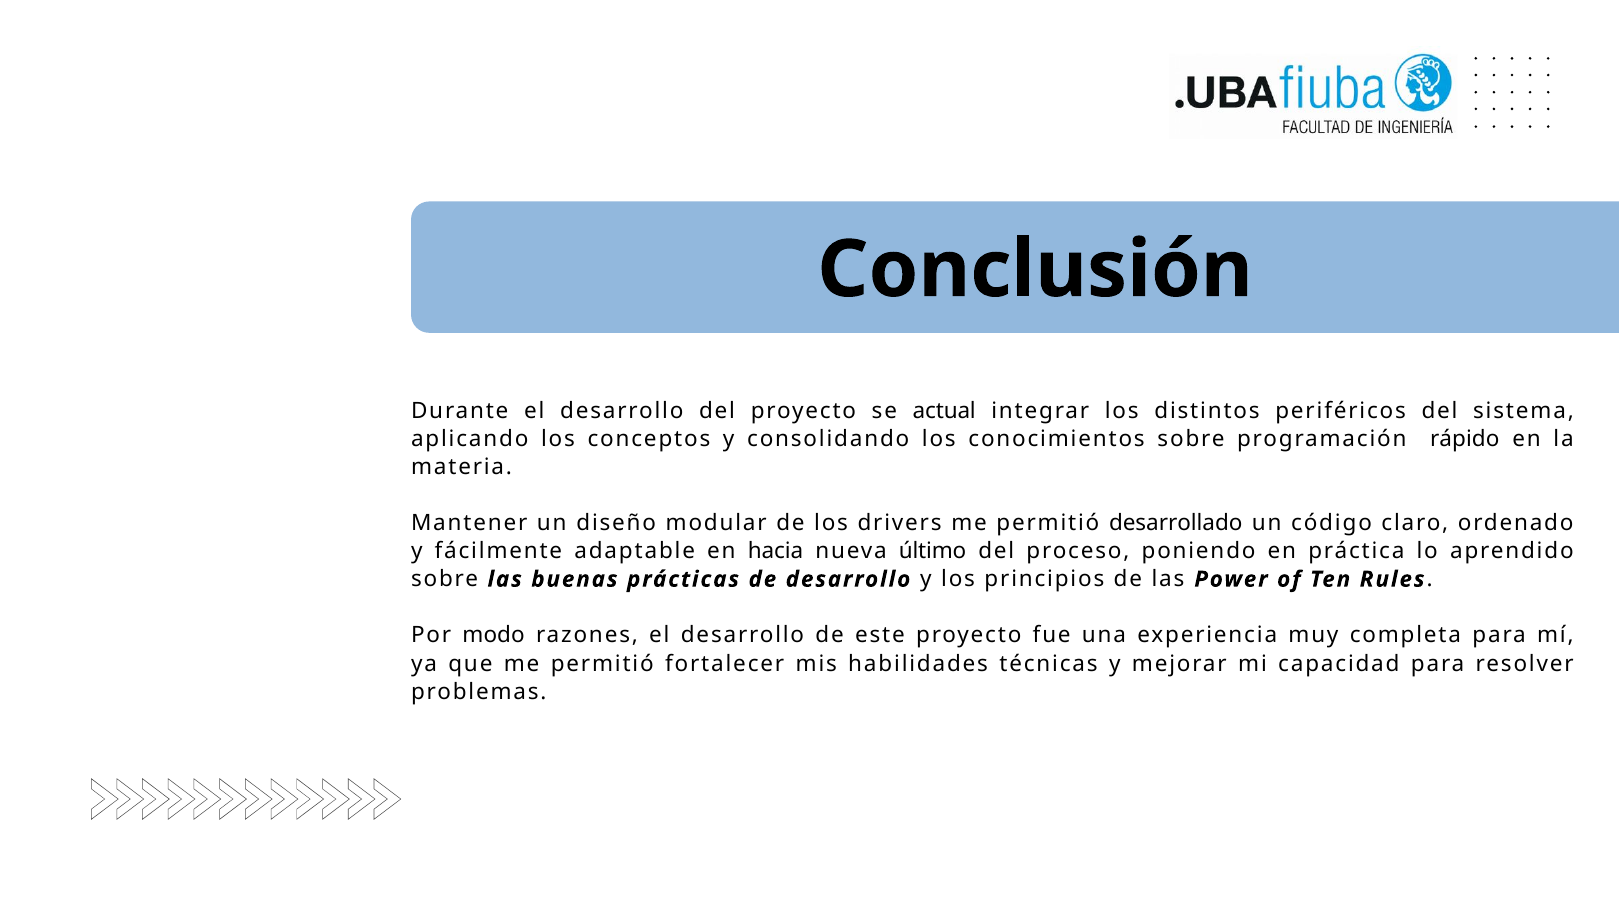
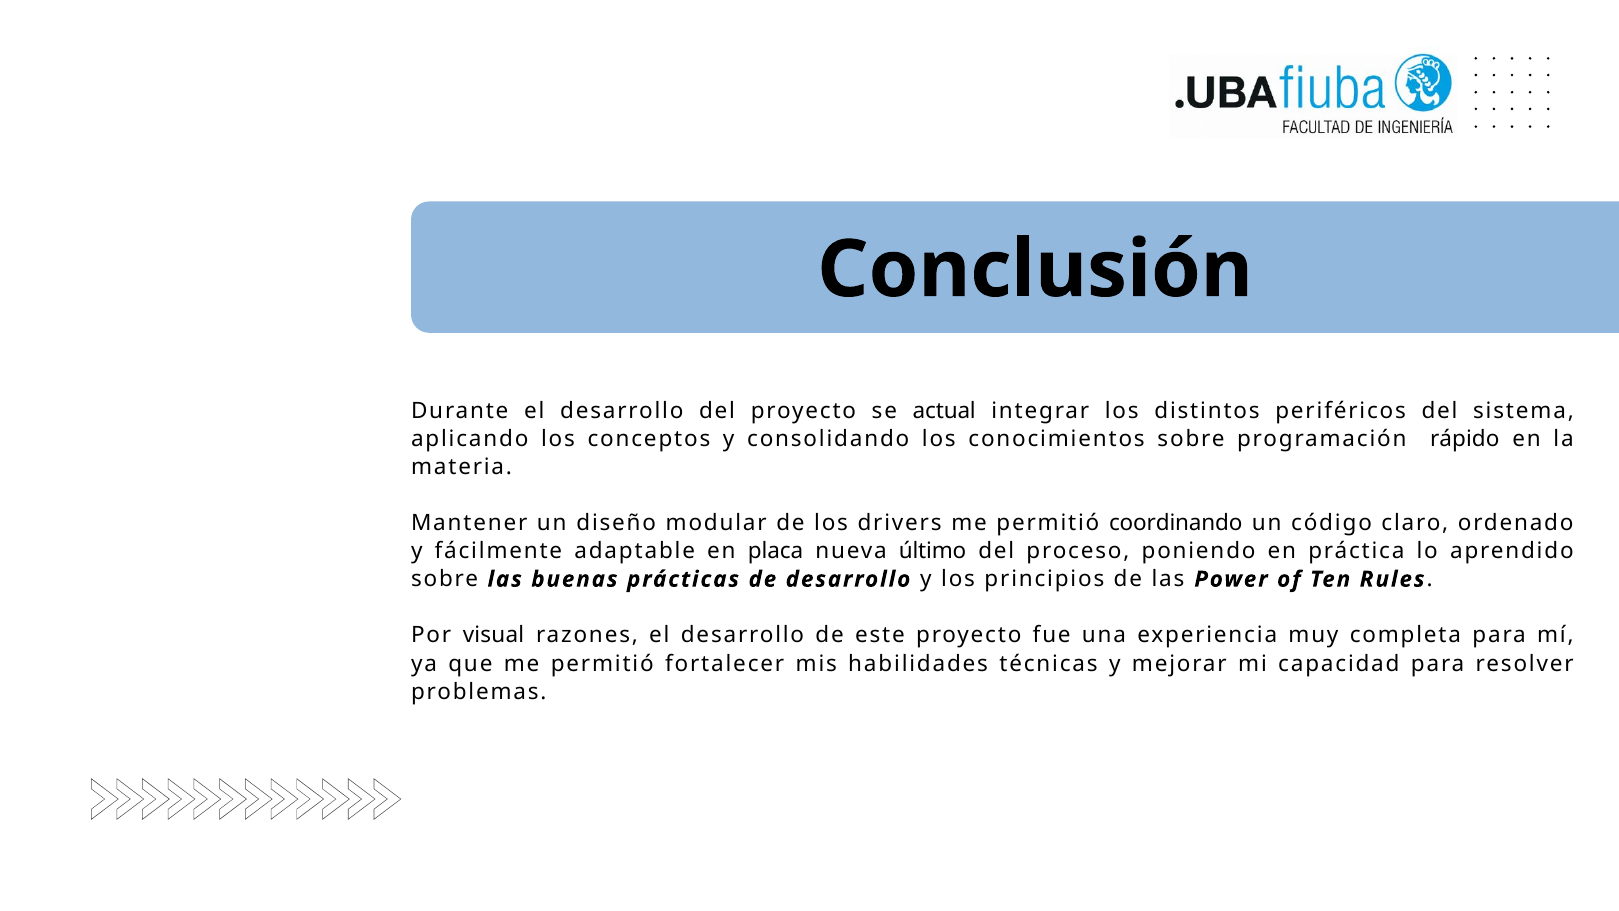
desarrollado: desarrollado -> coordinando
hacia: hacia -> placa
modo: modo -> visual
